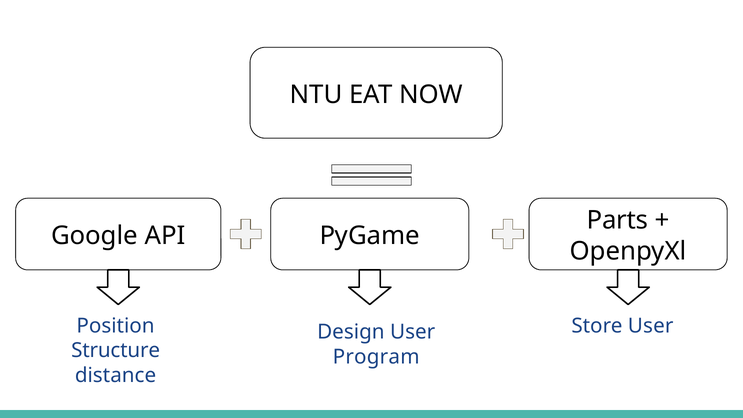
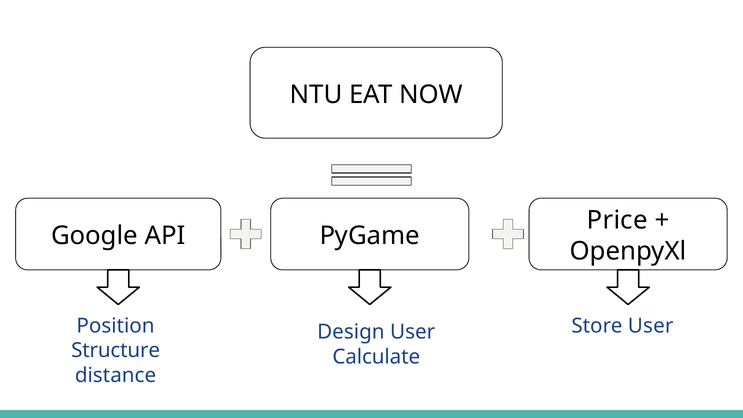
Parts: Parts -> Price
Program: Program -> Calculate
